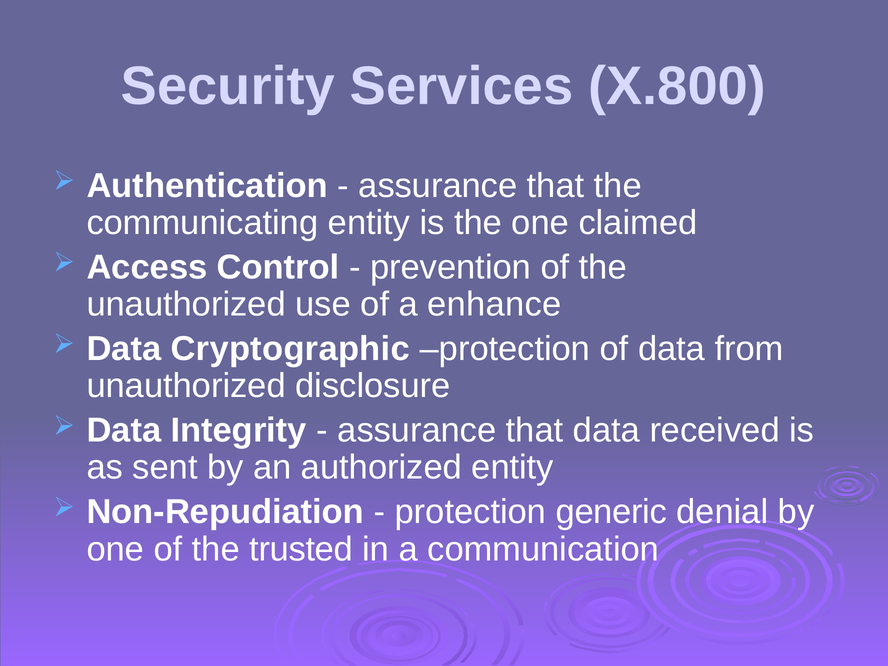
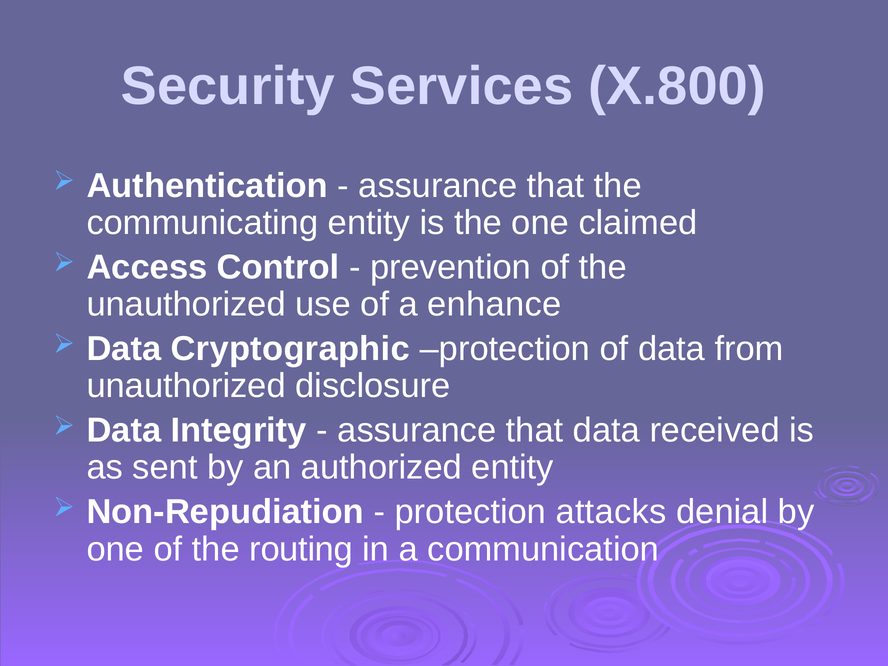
generic: generic -> attacks
trusted: trusted -> routing
